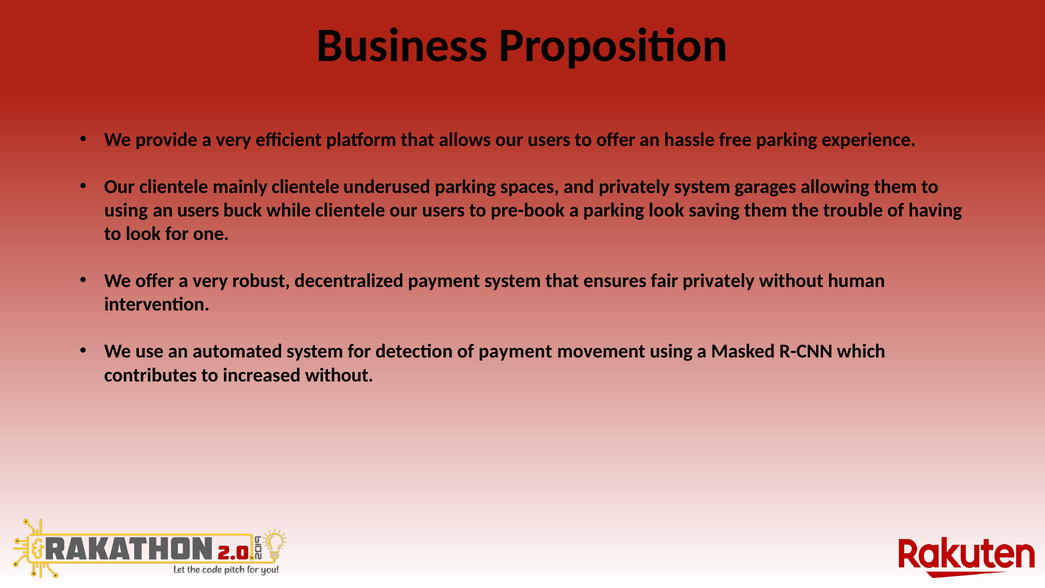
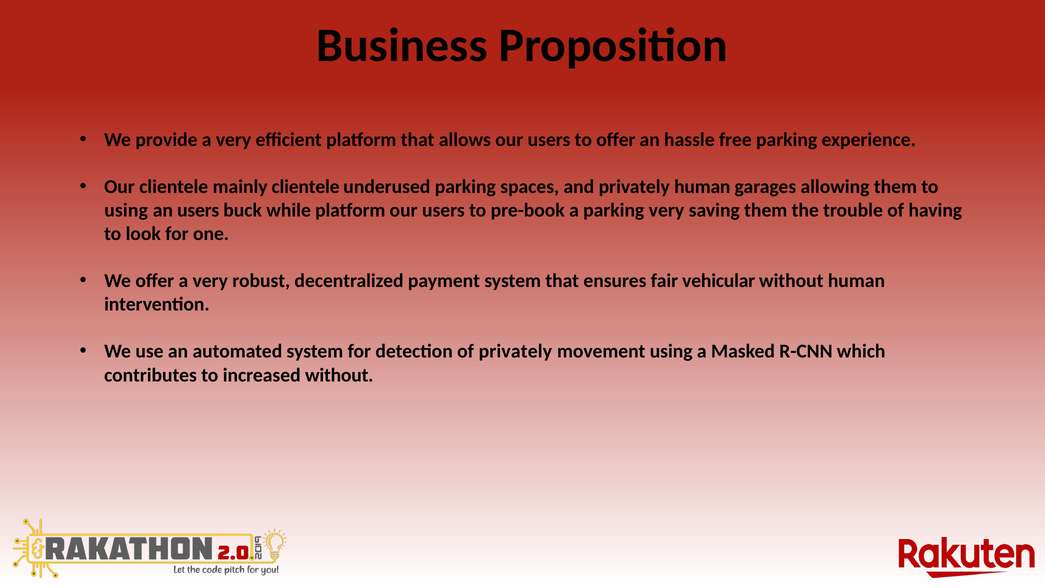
privately system: system -> human
while clientele: clientele -> platform
parking look: look -> very
fair privately: privately -> vehicular
of payment: payment -> privately
